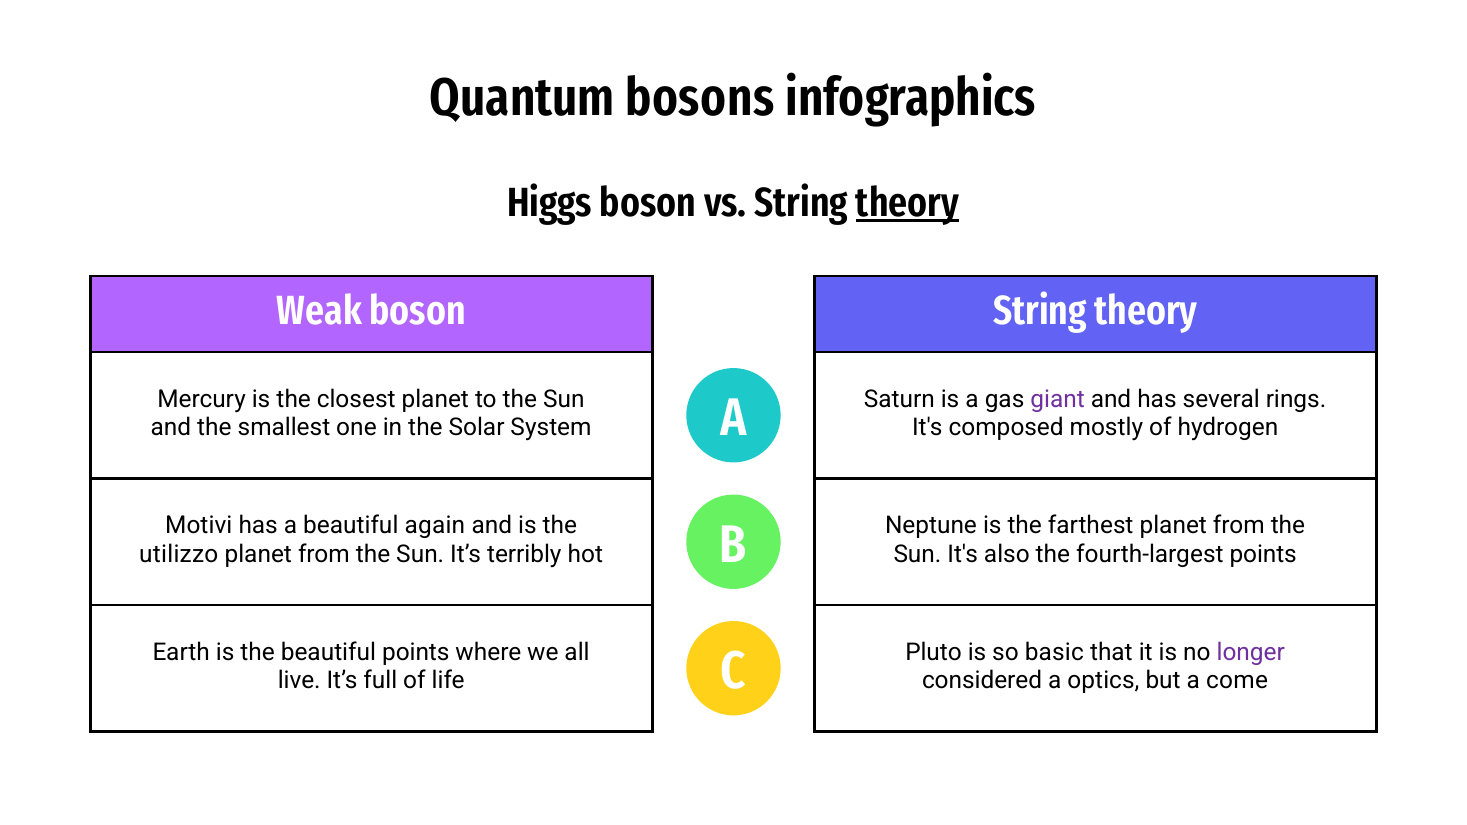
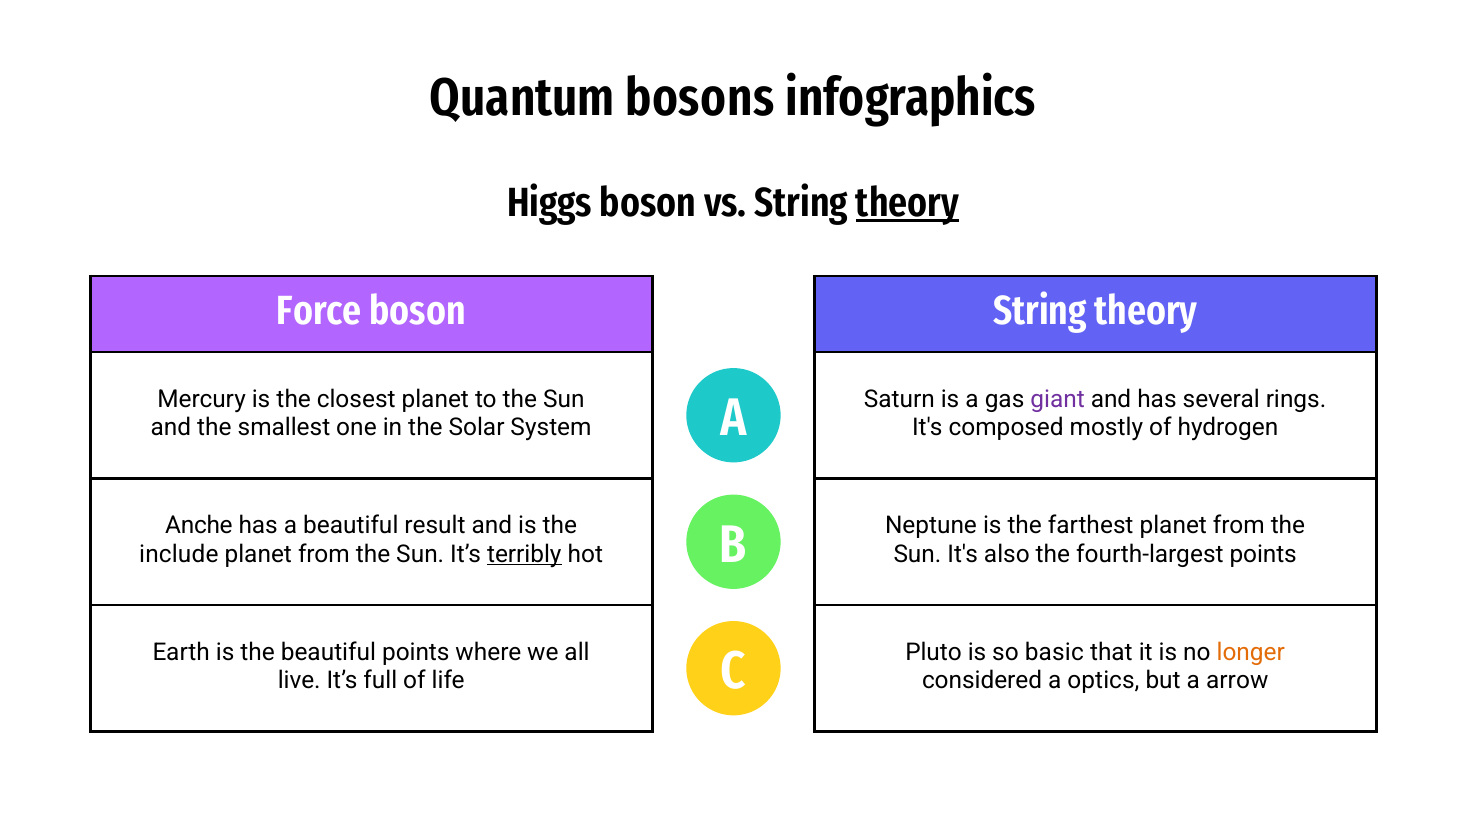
Weak: Weak -> Force
Motivi: Motivi -> Anche
again: again -> result
utilizzo: utilizzo -> include
terribly underline: none -> present
longer colour: purple -> orange
come: come -> arrow
